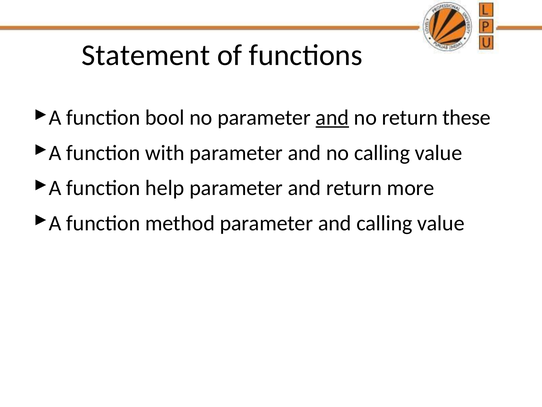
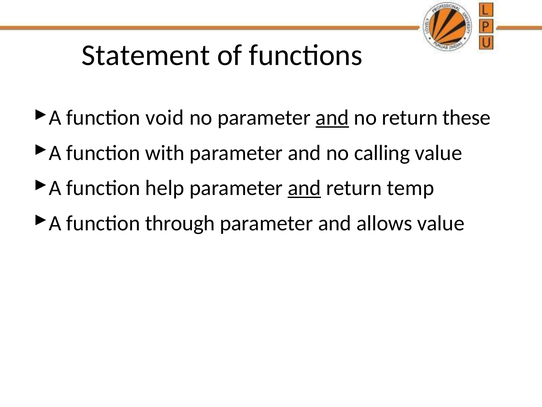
bool: bool -> void
and at (304, 188) underline: none -> present
more: more -> temp
method: method -> through
and calling: calling -> allows
